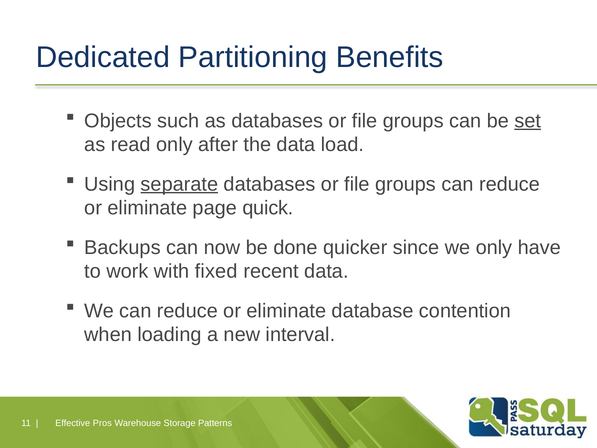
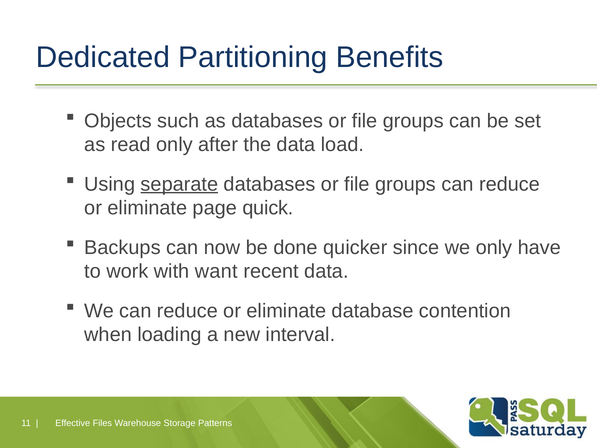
set underline: present -> none
fixed: fixed -> want
Pros: Pros -> Files
